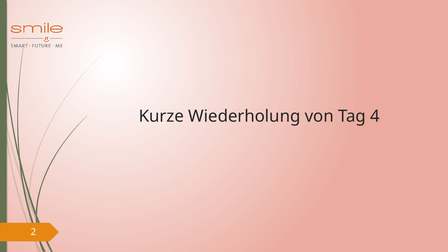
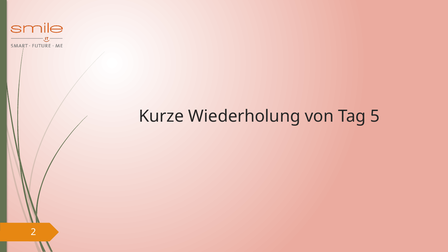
4: 4 -> 5
